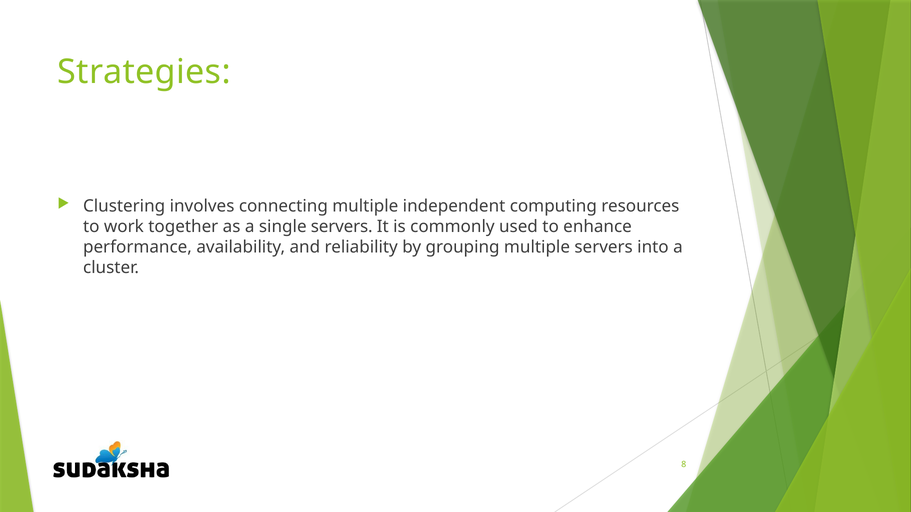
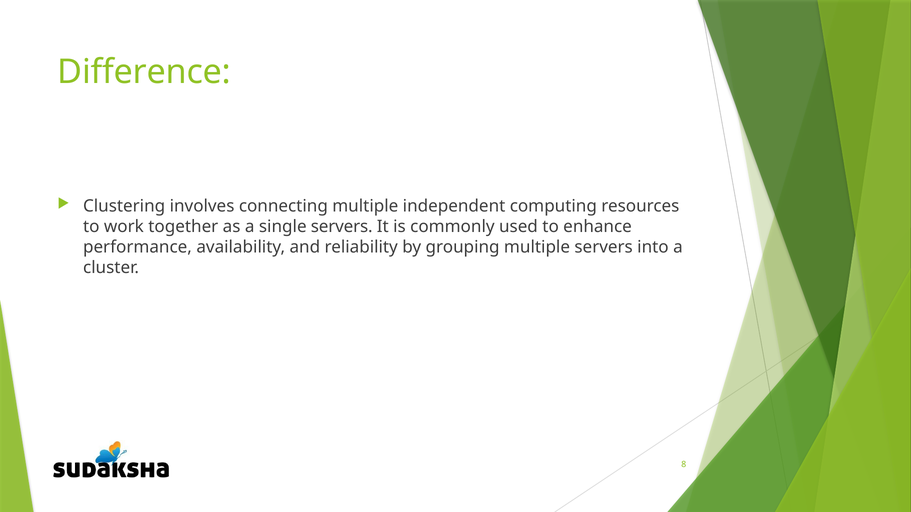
Strategies: Strategies -> Difference
